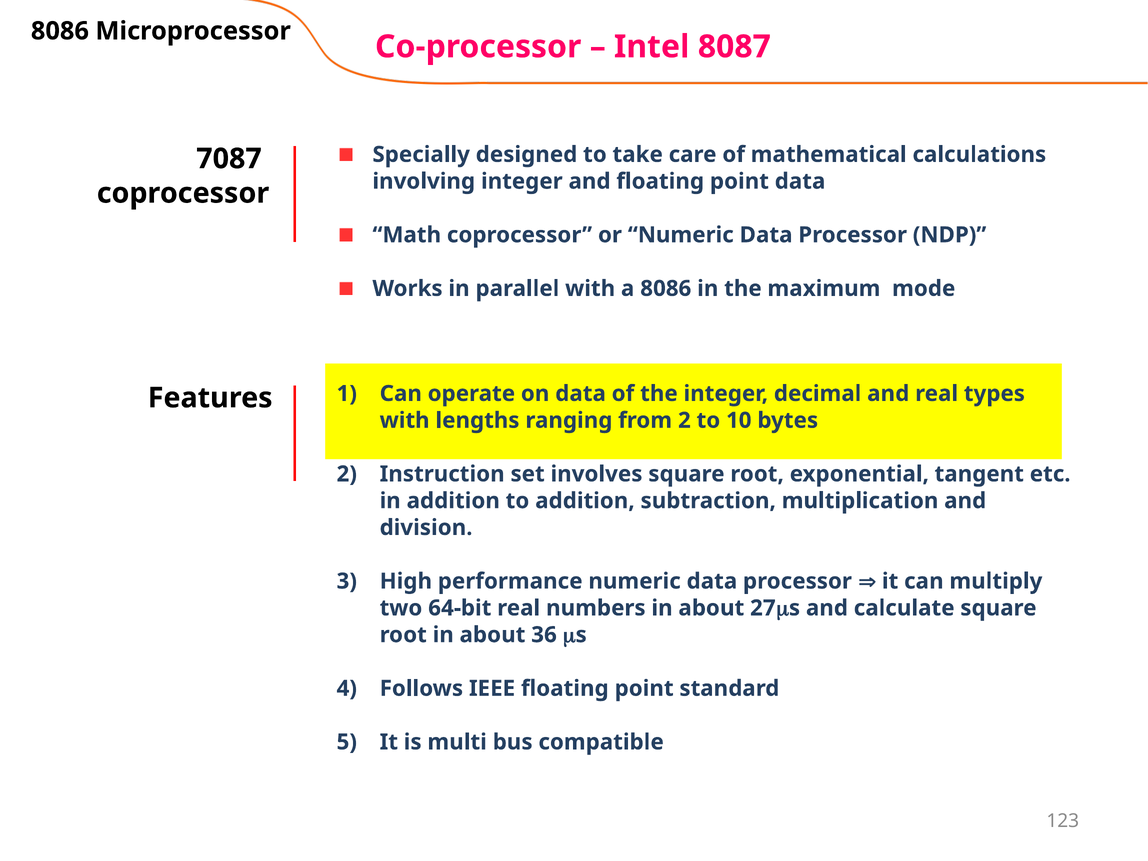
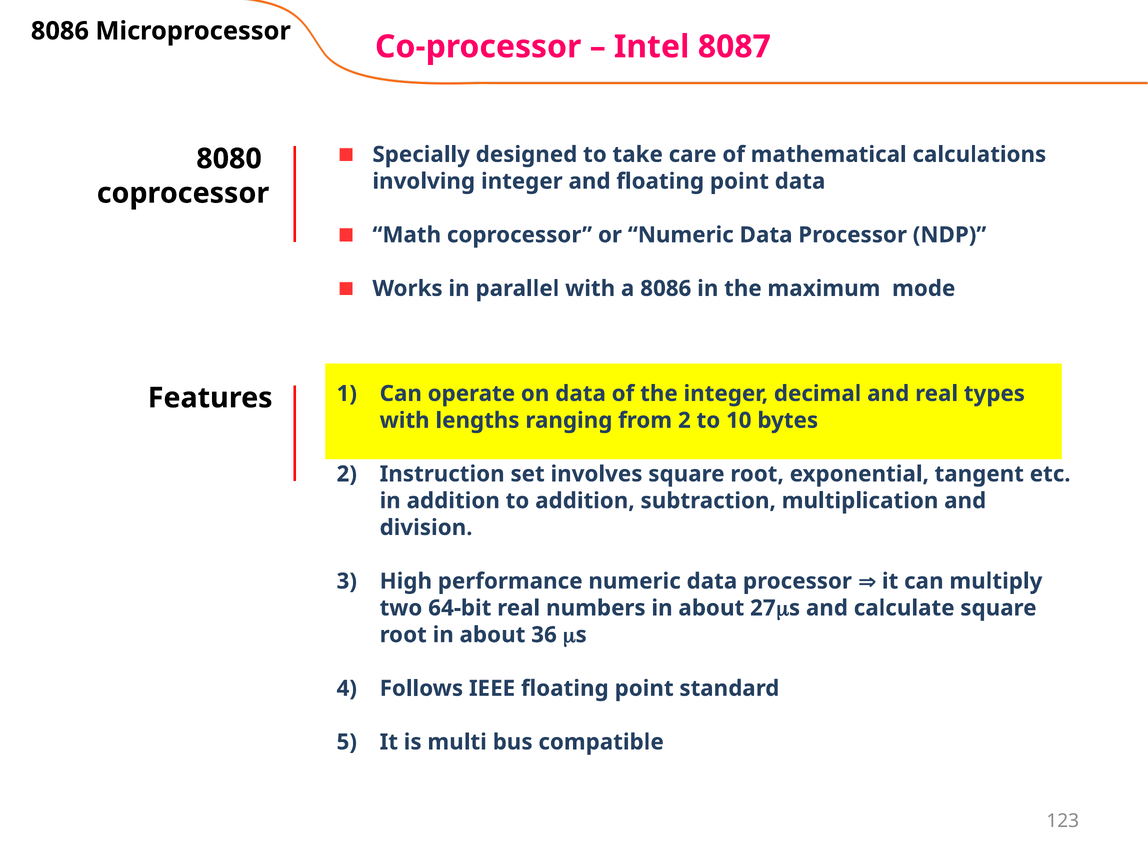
7087: 7087 -> 8080
